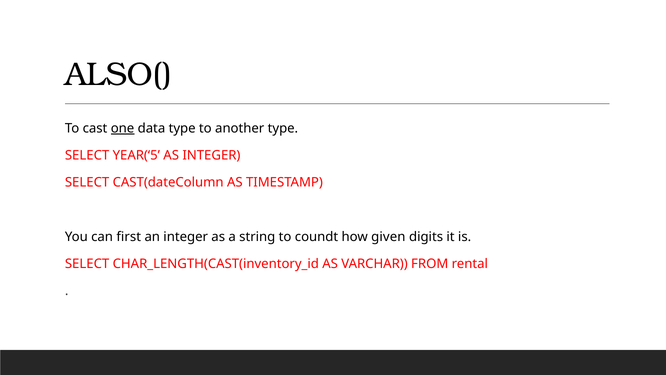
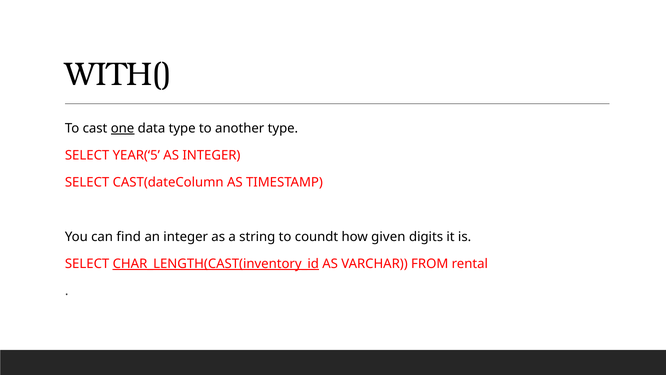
ALSO(: ALSO( -> WITH(
first: first -> find
CHAR_LENGTH(CAST(inventory_id underline: none -> present
